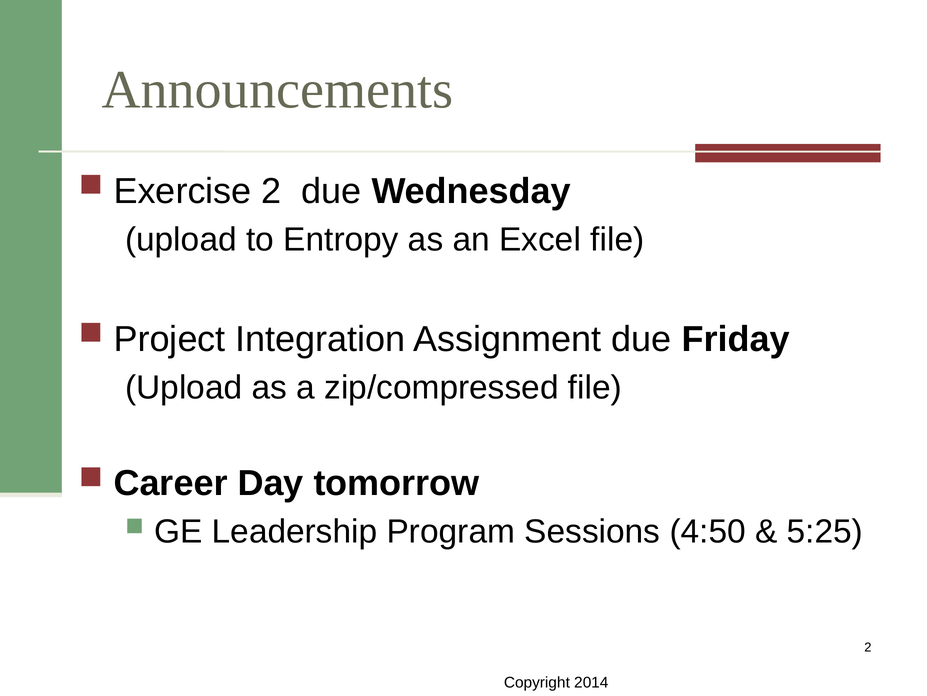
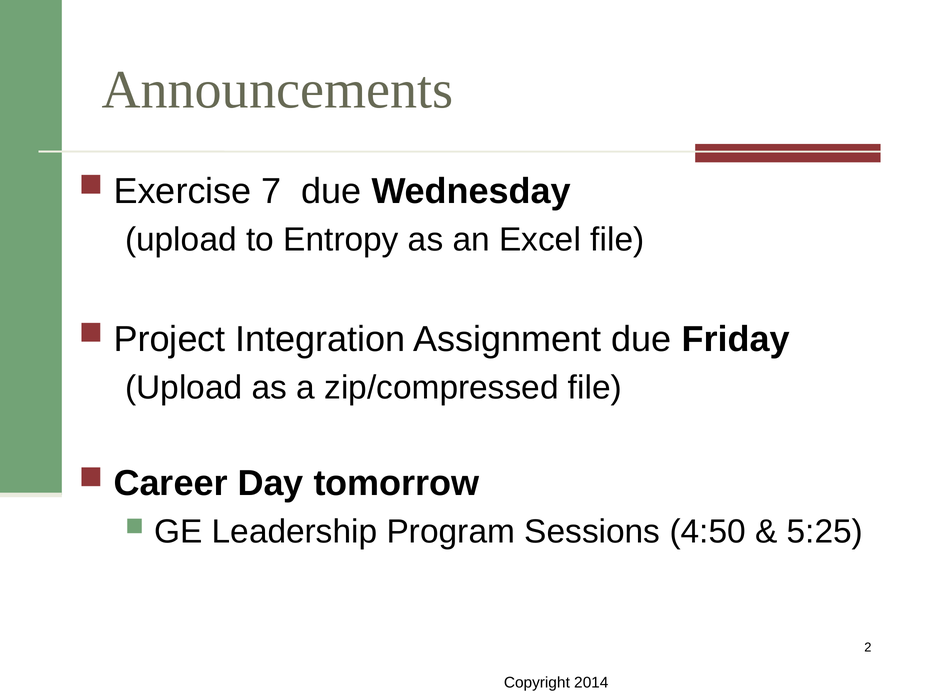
Exercise 2: 2 -> 7
